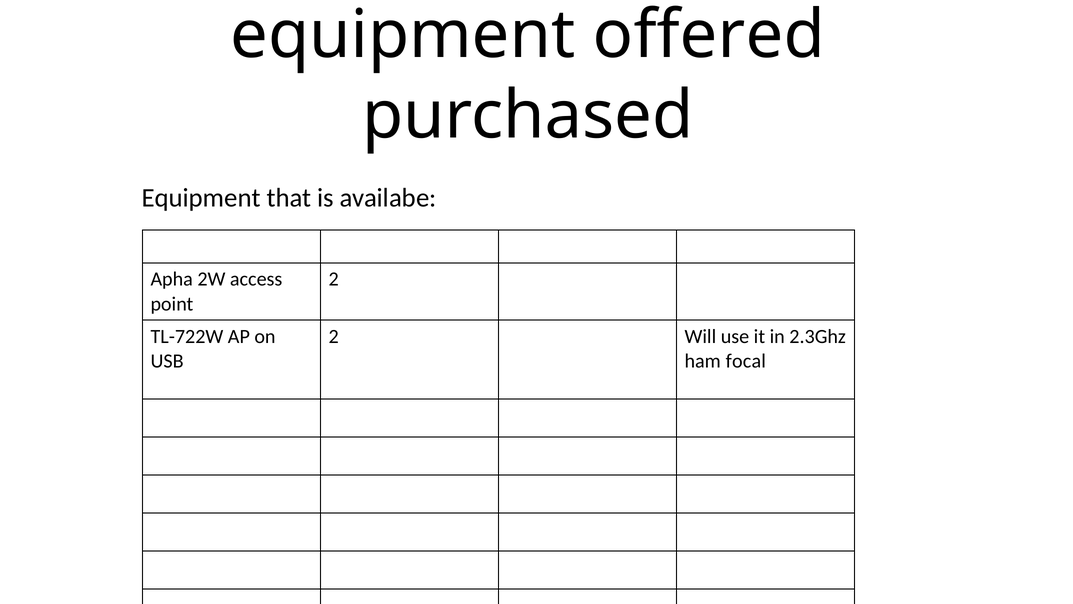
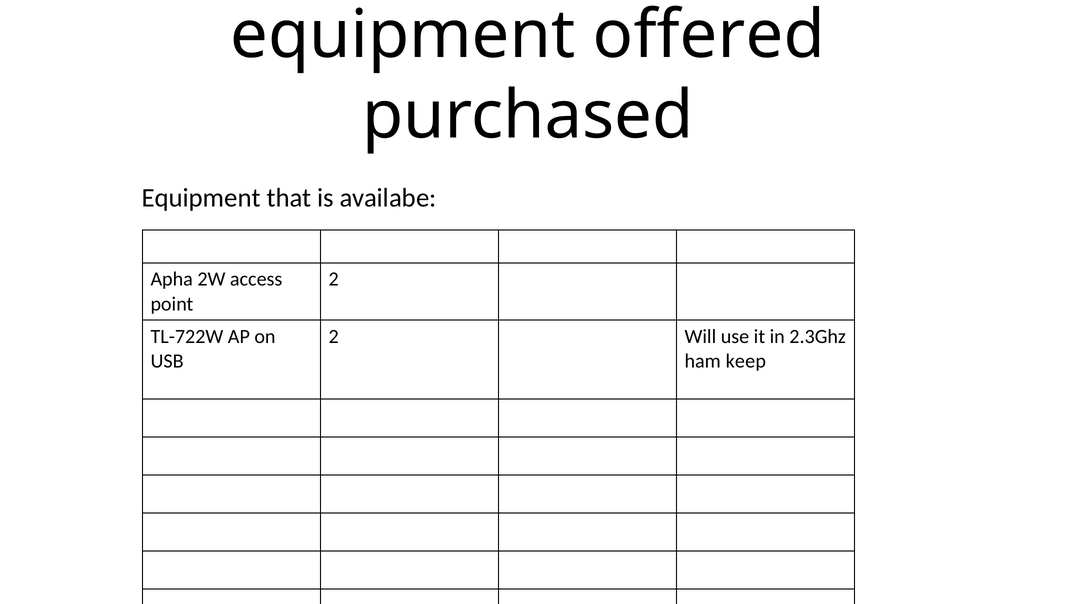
focal: focal -> keep
